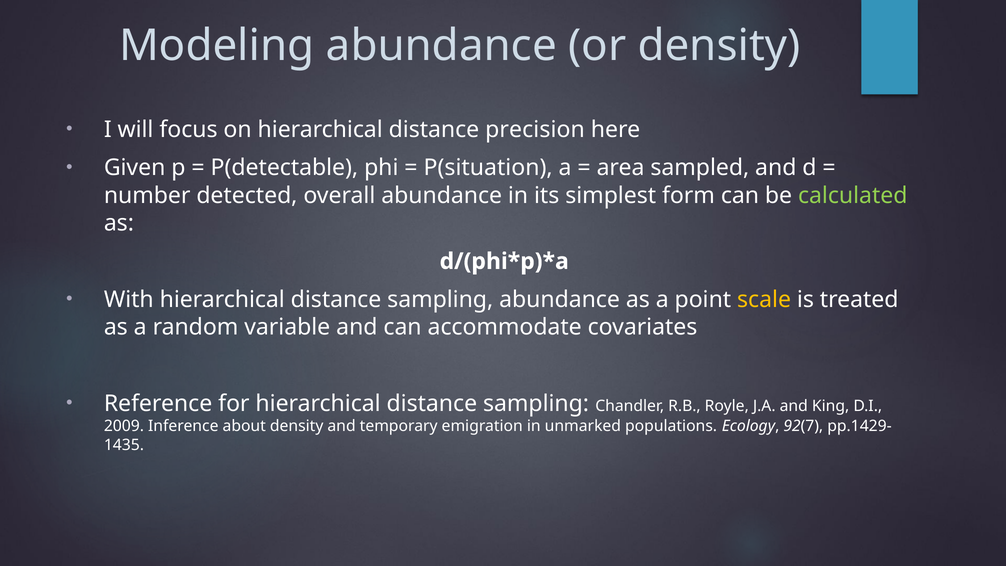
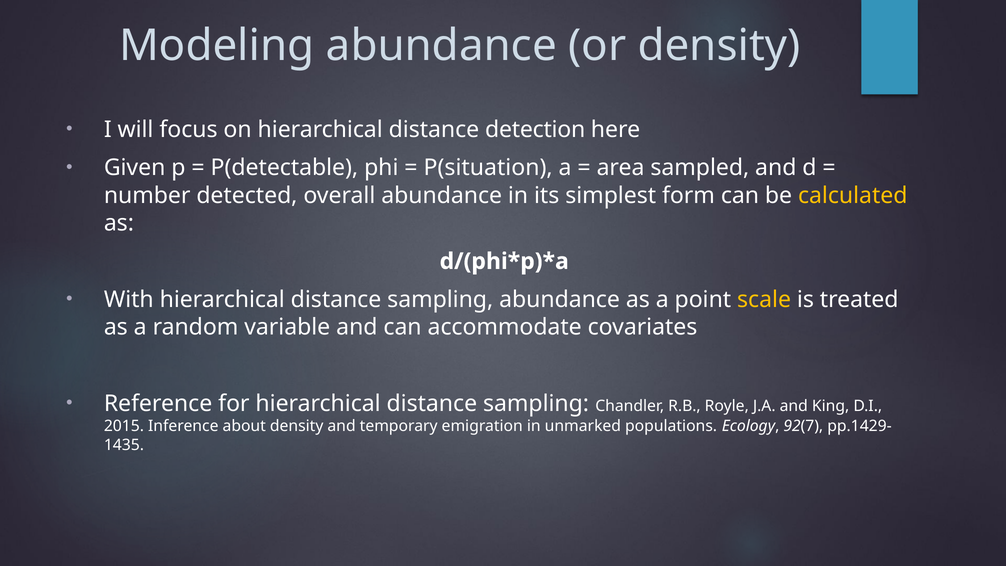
precision: precision -> detection
calculated colour: light green -> yellow
2009: 2009 -> 2015
